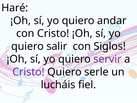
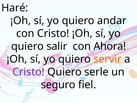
Siglos: Siglos -> Ahora
servir colour: purple -> orange
lucháis: lucháis -> seguro
